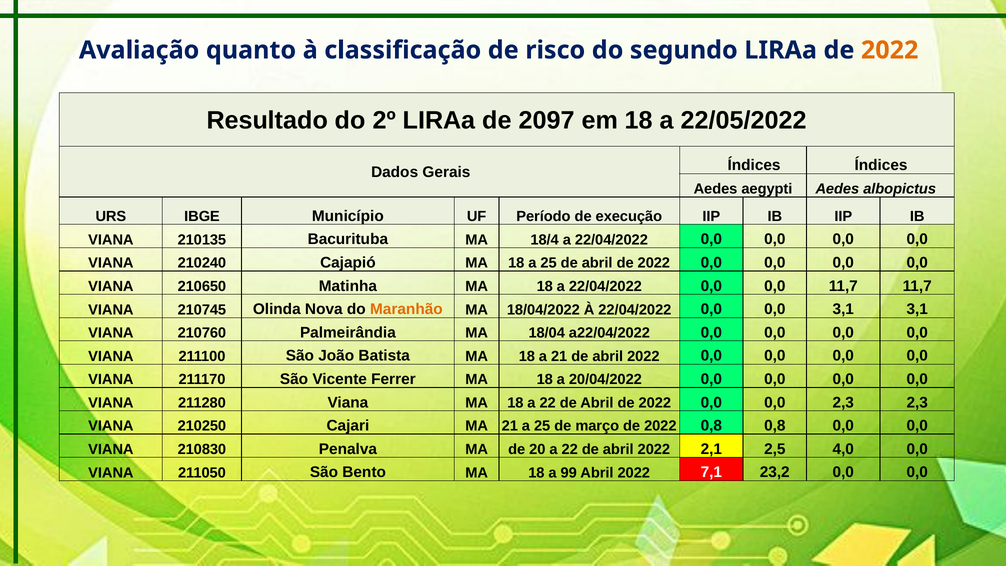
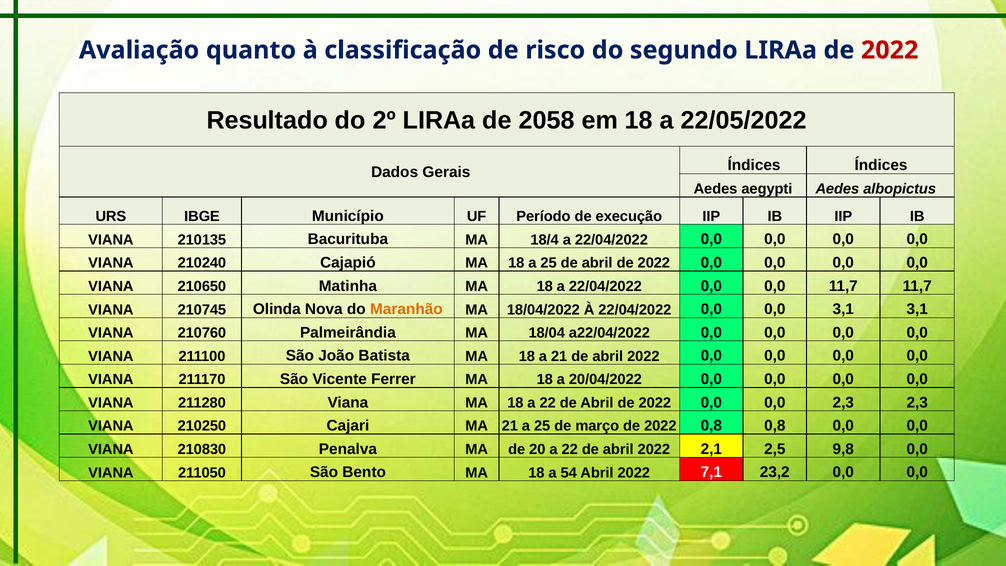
2022 at (890, 50) colour: orange -> red
2097: 2097 -> 2058
4,0: 4,0 -> 9,8
99: 99 -> 54
